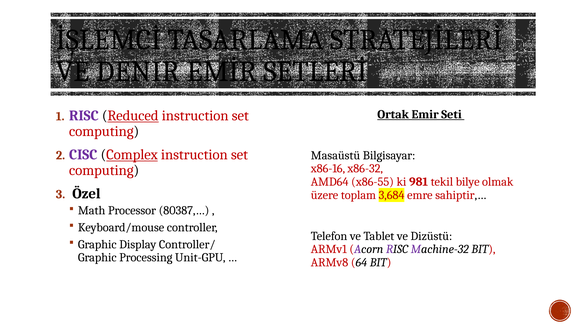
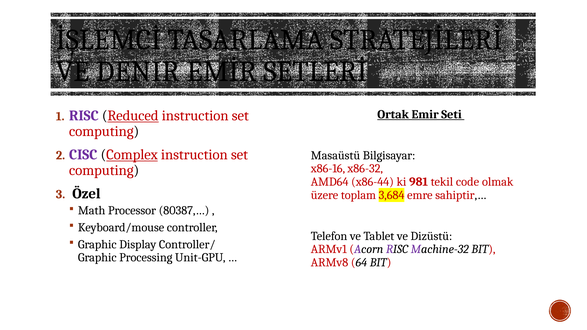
x86-55: x86-55 -> x86-44
bilye: bilye -> code
